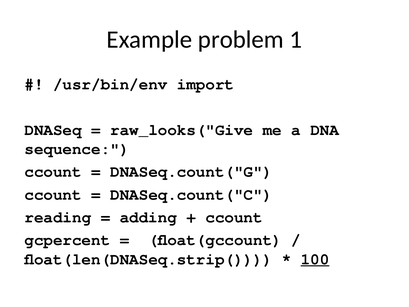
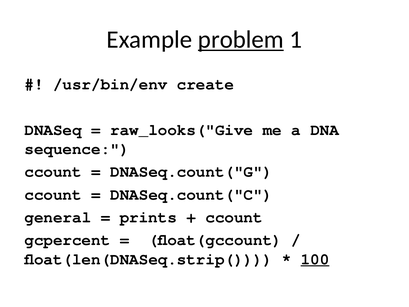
problem underline: none -> present
import: import -> create
reading: reading -> general
adding: adding -> prints
